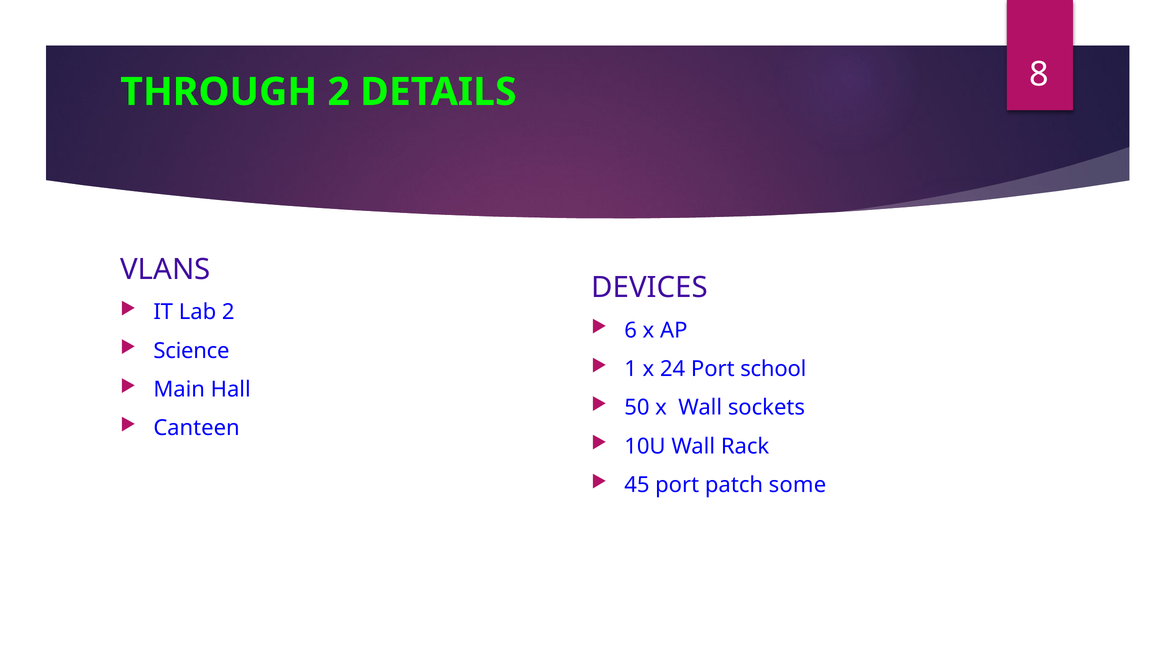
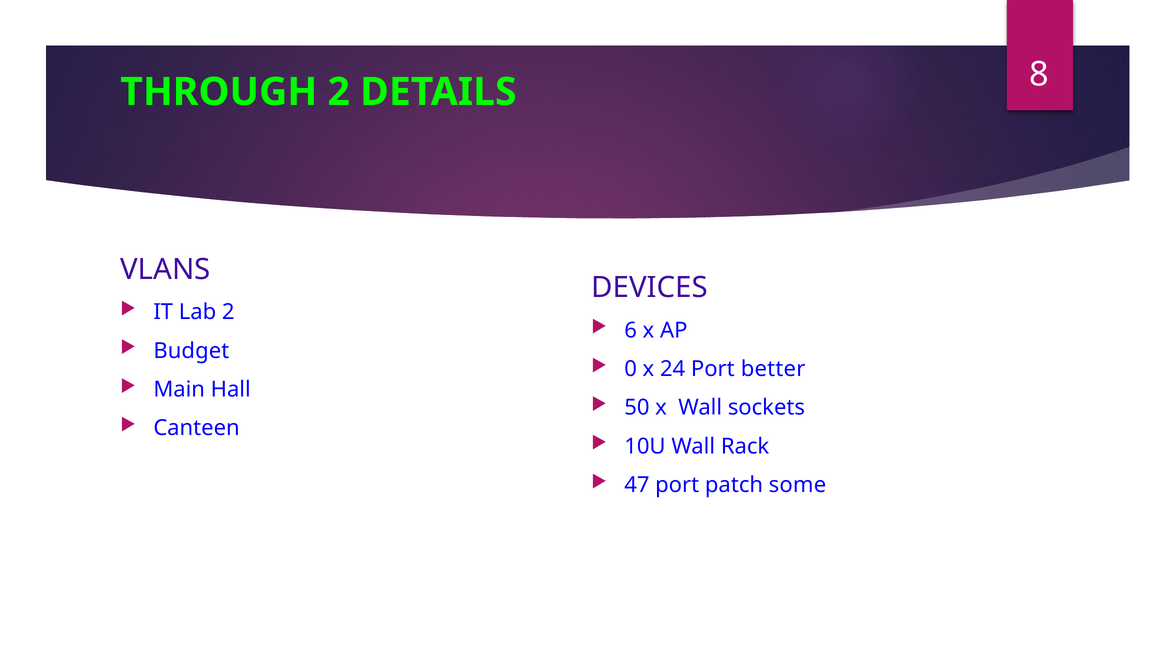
Science: Science -> Budget
1: 1 -> 0
school: school -> better
45: 45 -> 47
